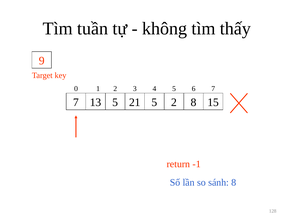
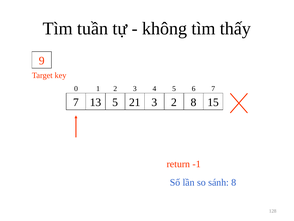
21 5: 5 -> 3
